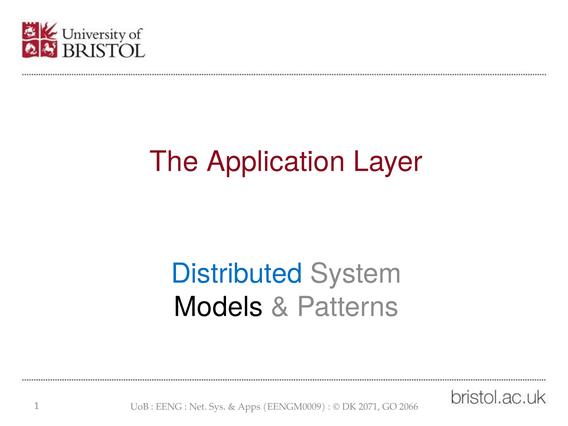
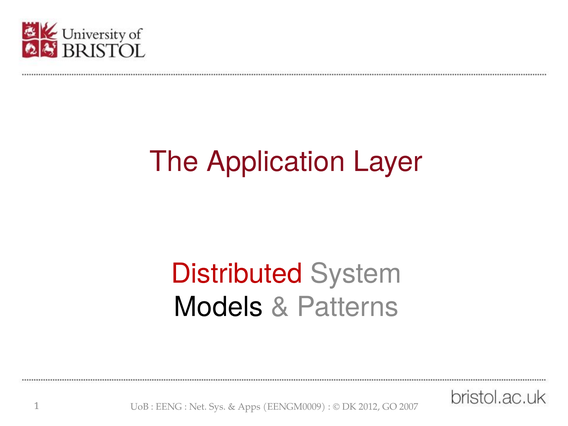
Distributed colour: blue -> red
2071: 2071 -> 2012
2066: 2066 -> 2007
